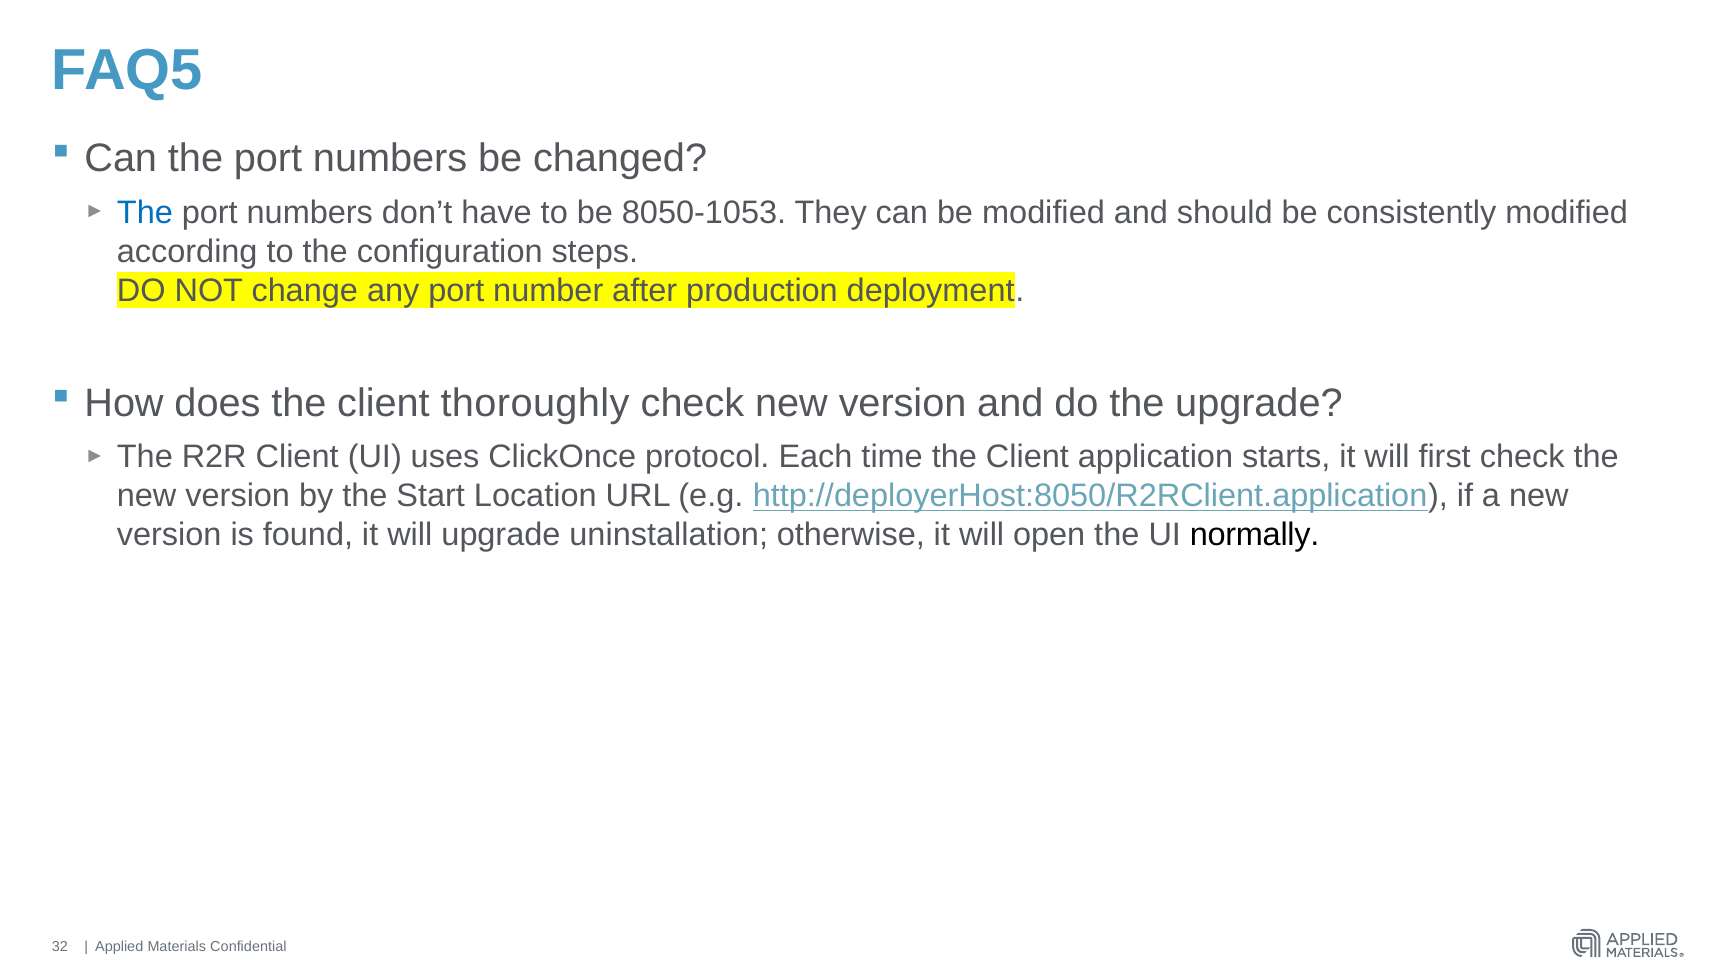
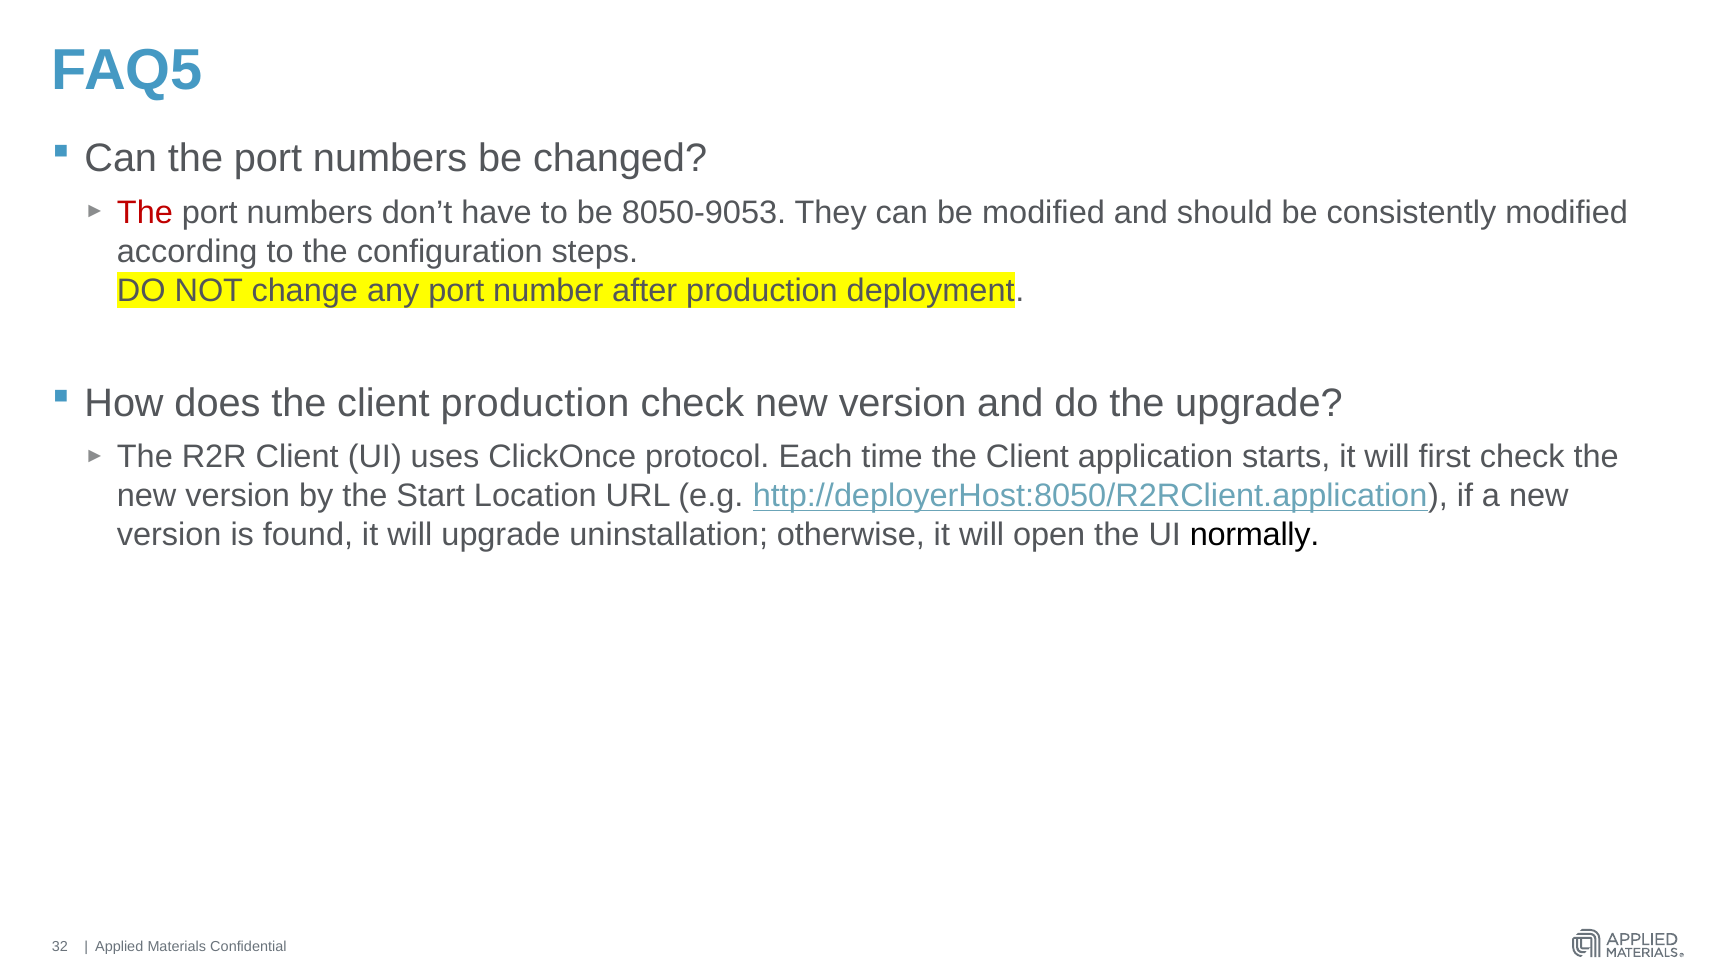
The at (145, 213) colour: blue -> red
8050-1053: 8050-1053 -> 8050-9053
client thoroughly: thoroughly -> production
